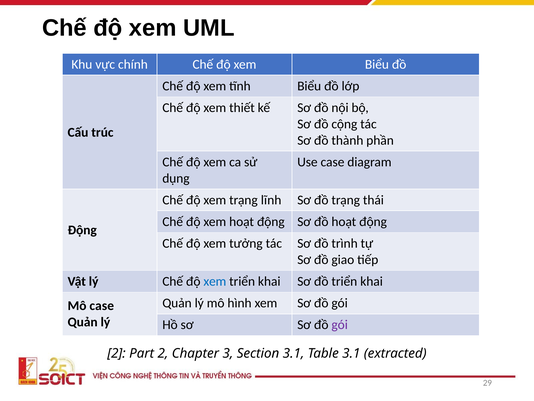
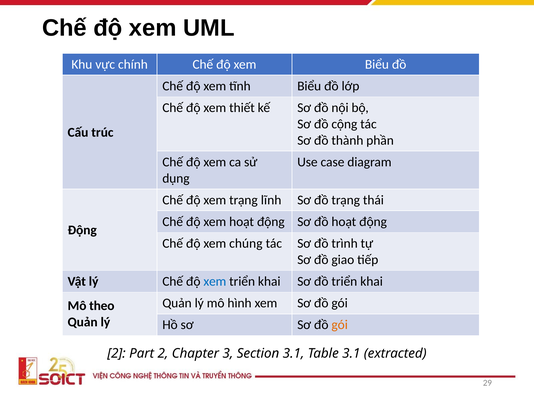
tưởng: tưởng -> chúng
Mô case: case -> theo
gói at (340, 324) colour: purple -> orange
